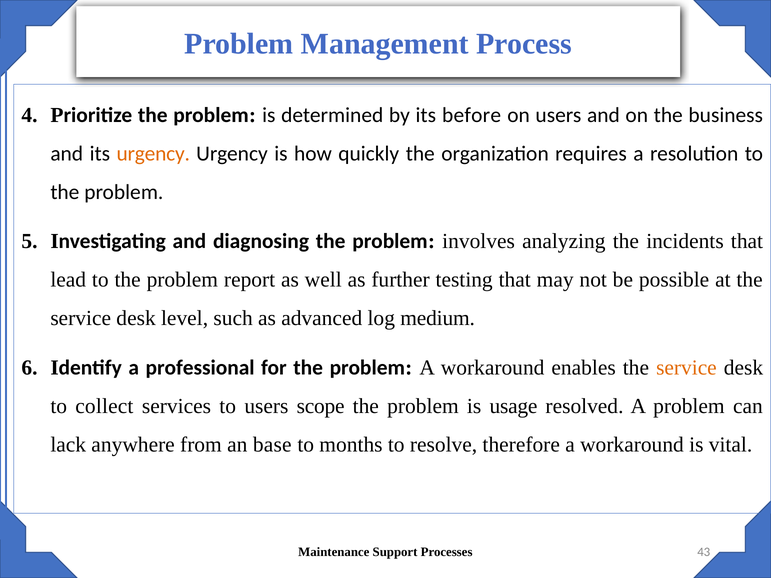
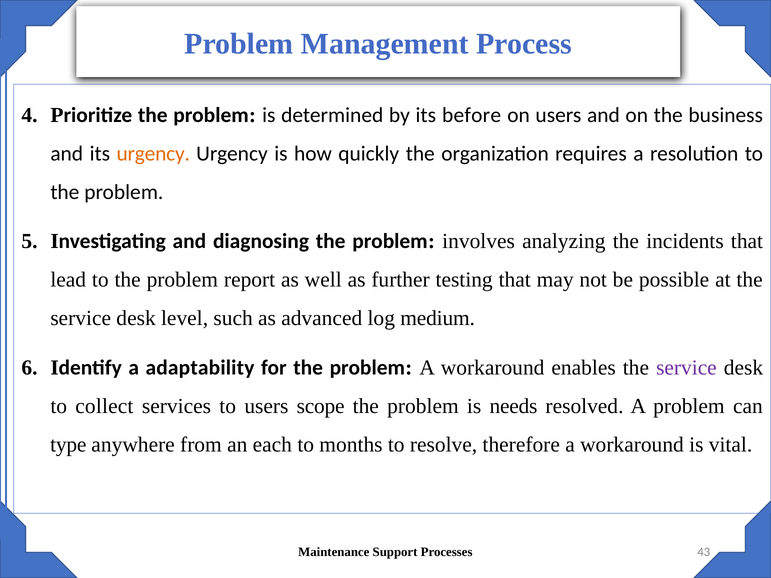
professional: professional -> adaptability
service at (686, 368) colour: orange -> purple
usage: usage -> needs
lack: lack -> type
base: base -> each
